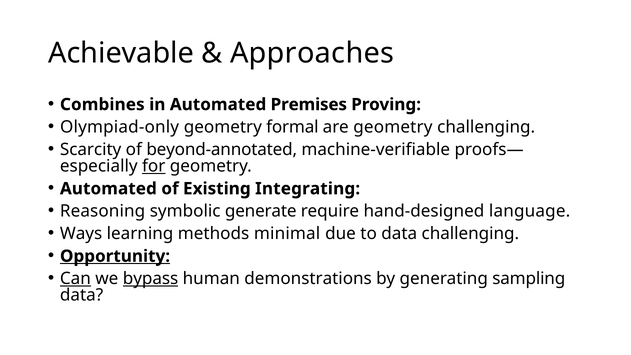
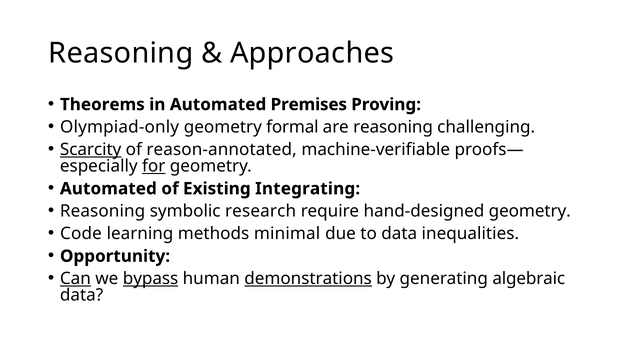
Achievable at (121, 53): Achievable -> Reasoning
Combines: Combines -> Theorems
are geometry: geometry -> reasoning
Scarcity underline: none -> present
beyond-annotated: beyond-annotated -> reason-annotated
generate: generate -> research
hand-designed language: language -> geometry
Ways: Ways -> Code
data challenging: challenging -> inequalities
Opportunity underline: present -> none
demonstrations underline: none -> present
sampling: sampling -> algebraic
